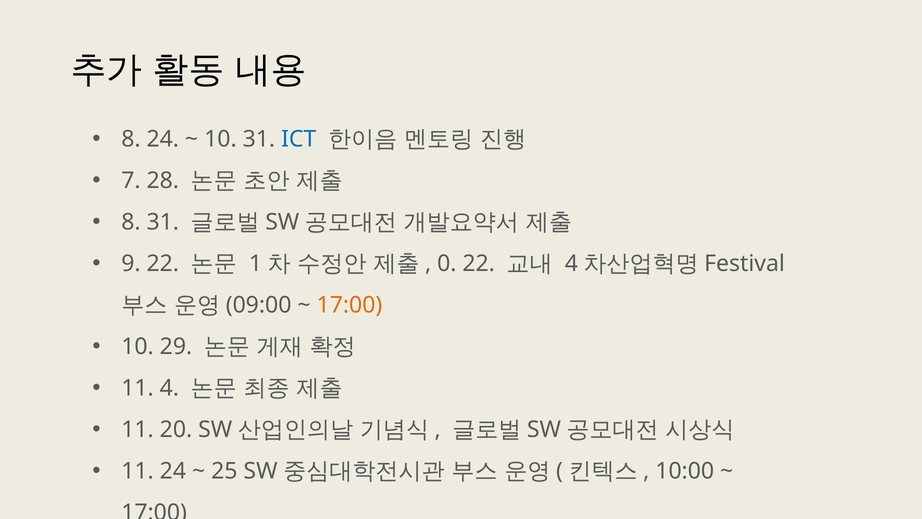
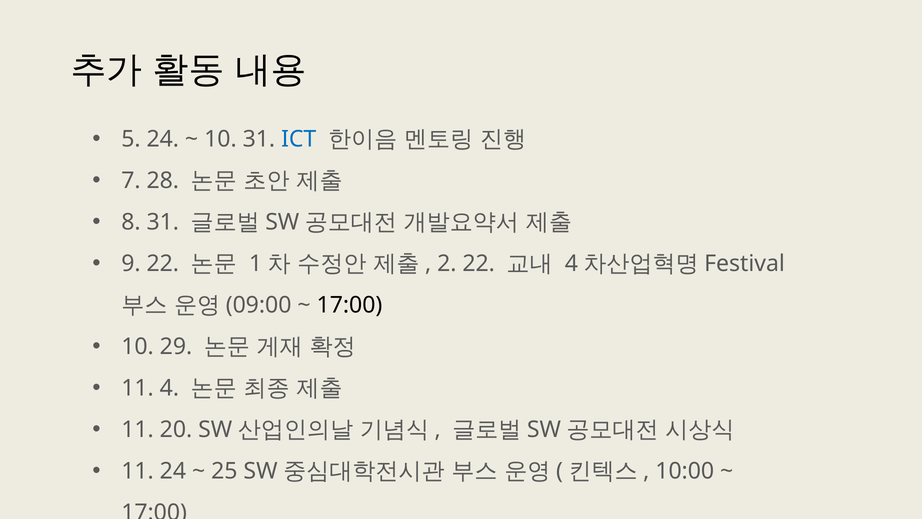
8 at (131, 139): 8 -> 5
0: 0 -> 2
17:00 at (349, 305) colour: orange -> black
